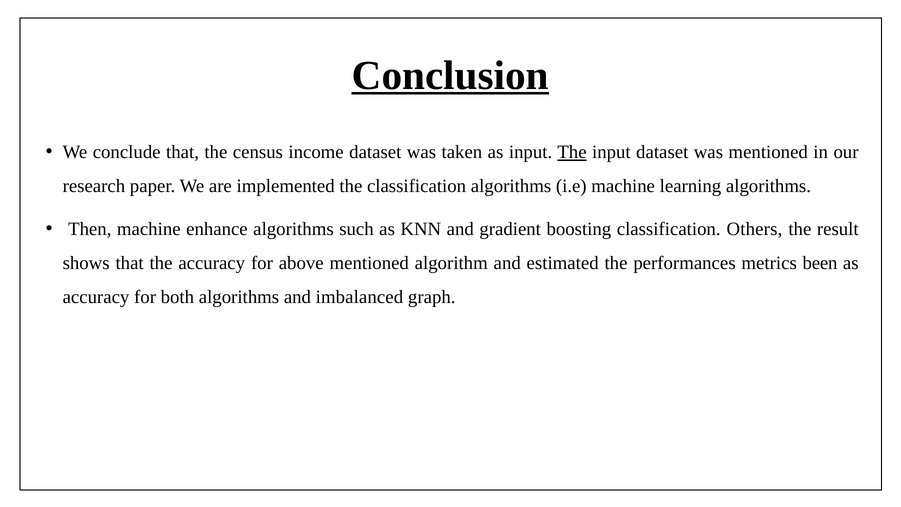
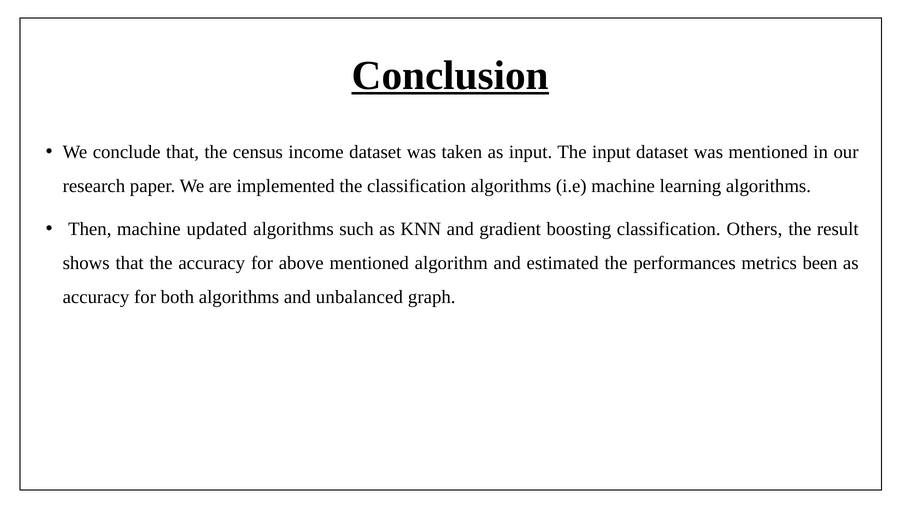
The at (572, 152) underline: present -> none
enhance: enhance -> updated
imbalanced: imbalanced -> unbalanced
